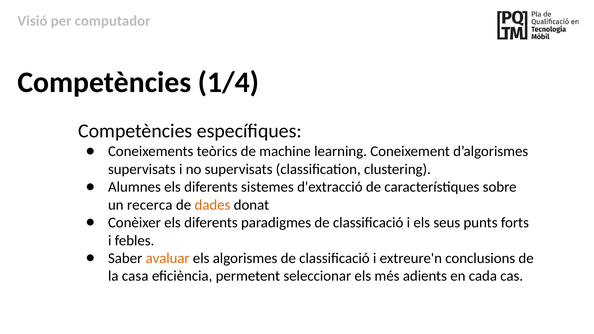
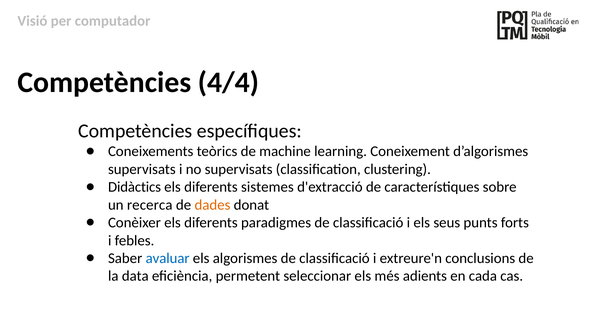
1/4: 1/4 -> 4/4
Alumnes: Alumnes -> Didàctics
avaluar colour: orange -> blue
casa: casa -> data
